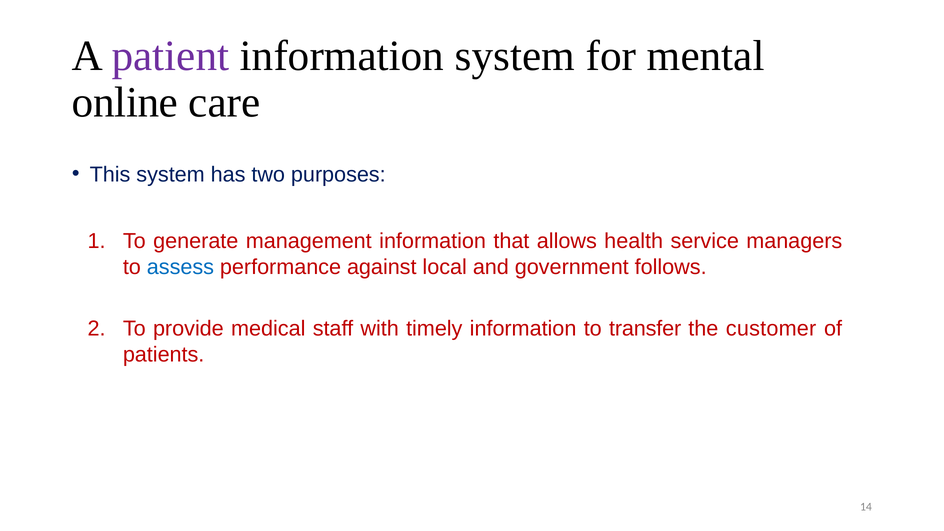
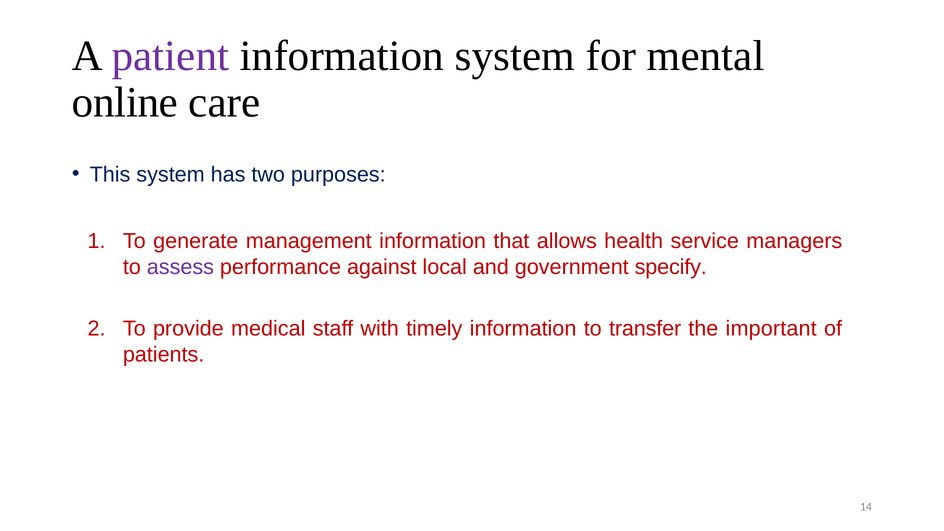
assess colour: blue -> purple
follows: follows -> specify
customer: customer -> important
